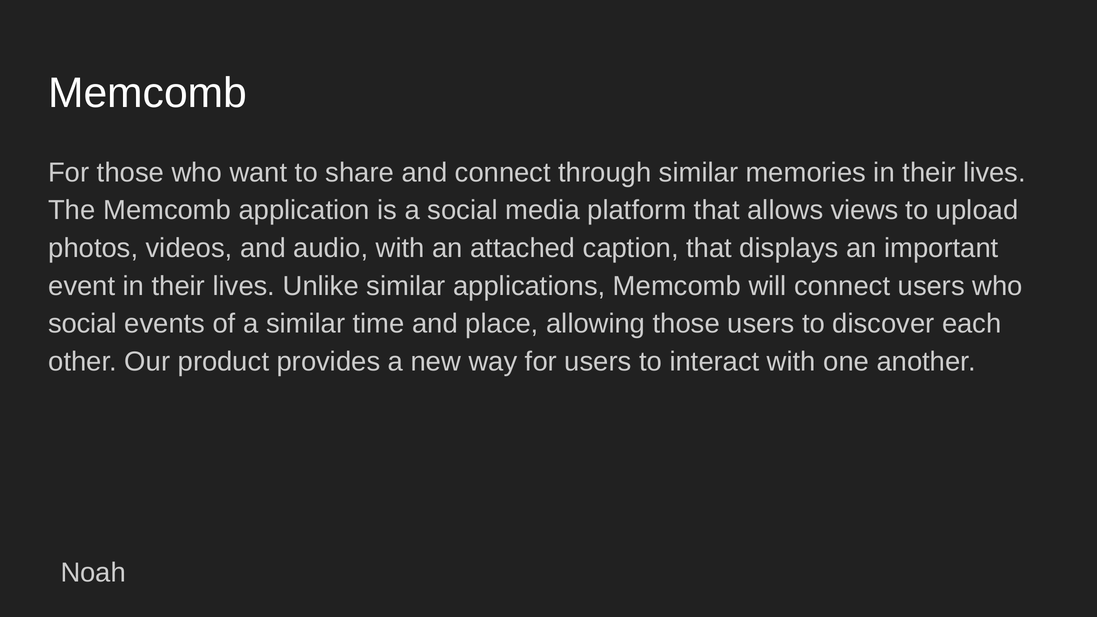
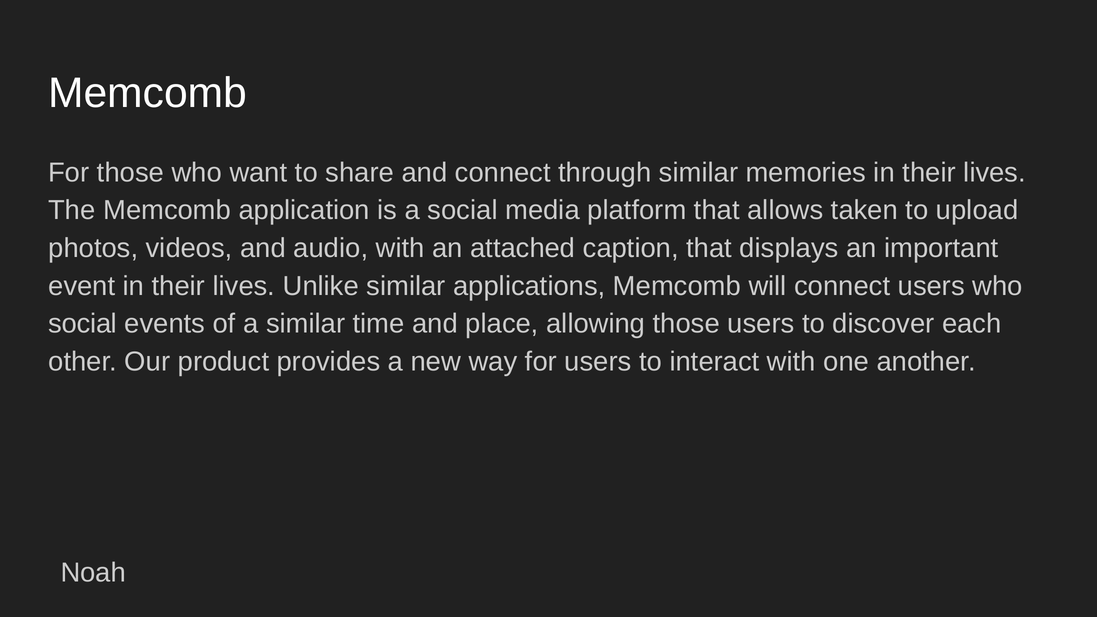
views: views -> taken
